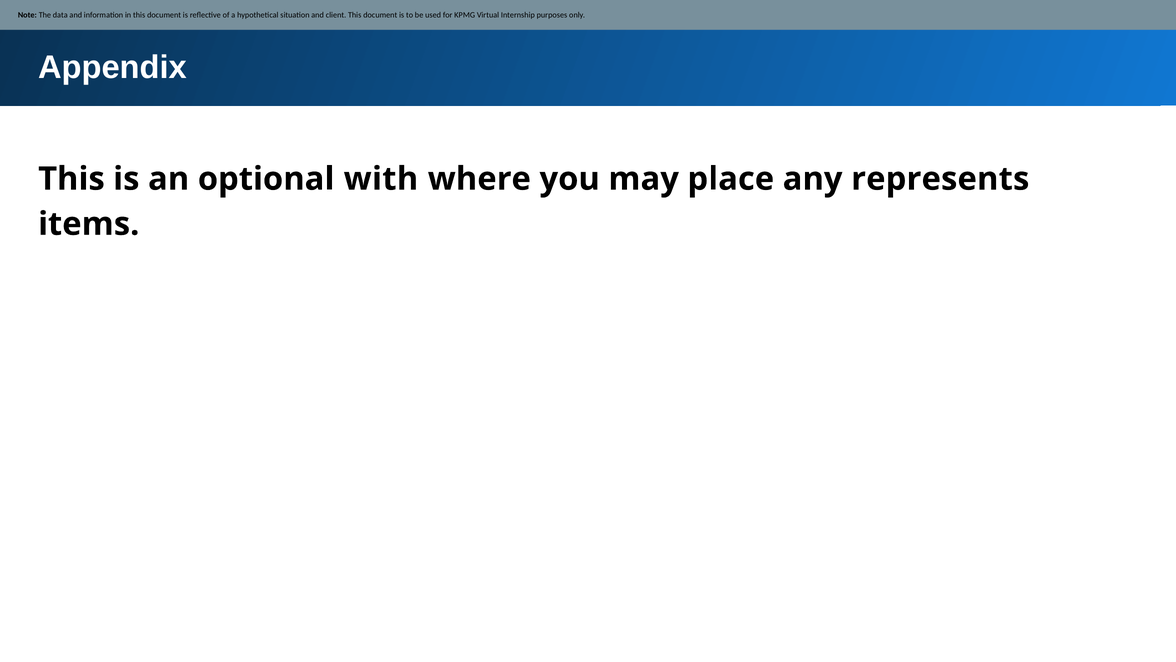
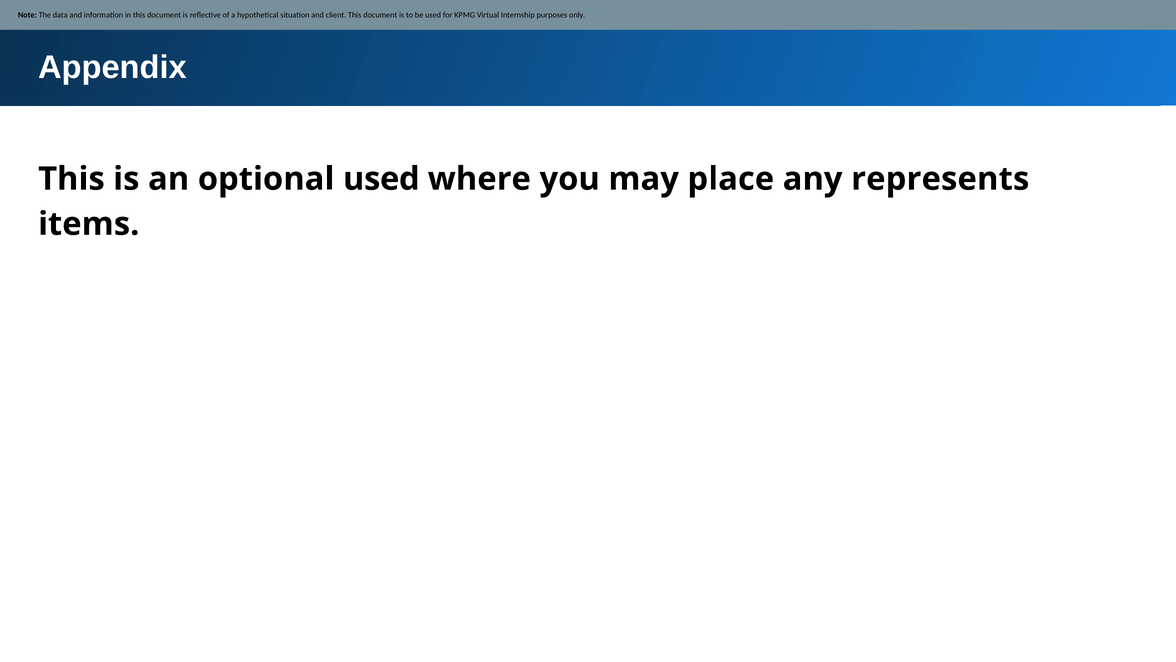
optional with: with -> used
